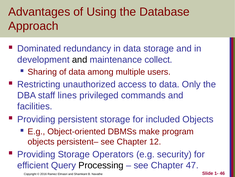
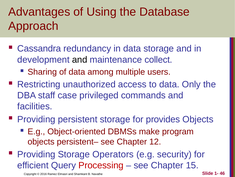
Dominated: Dominated -> Cassandra
lines: lines -> case
included: included -> provides
Processing colour: black -> red
47: 47 -> 15
